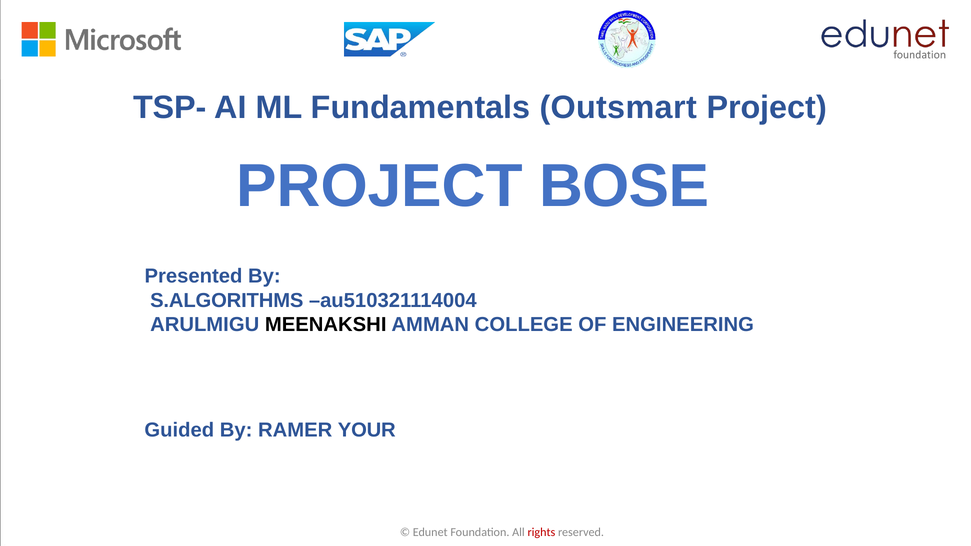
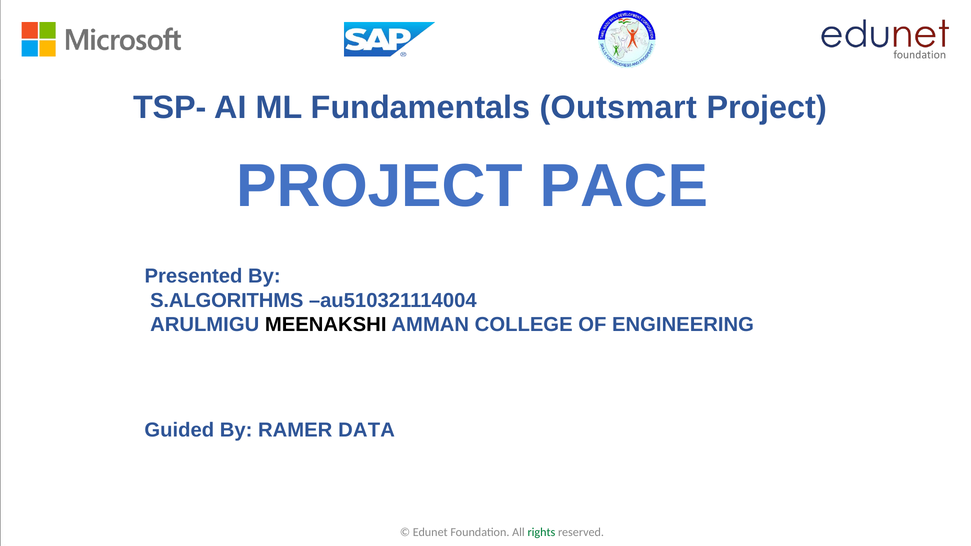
BOSE: BOSE -> PACE
YOUR: YOUR -> DATA
rights colour: red -> green
